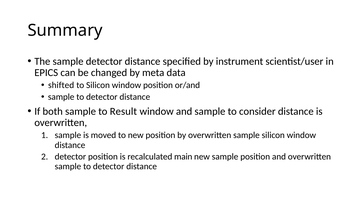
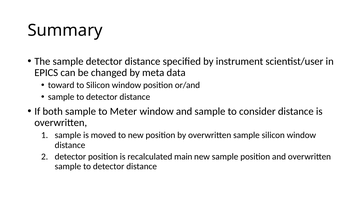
shifted: shifted -> toward
Result: Result -> Meter
